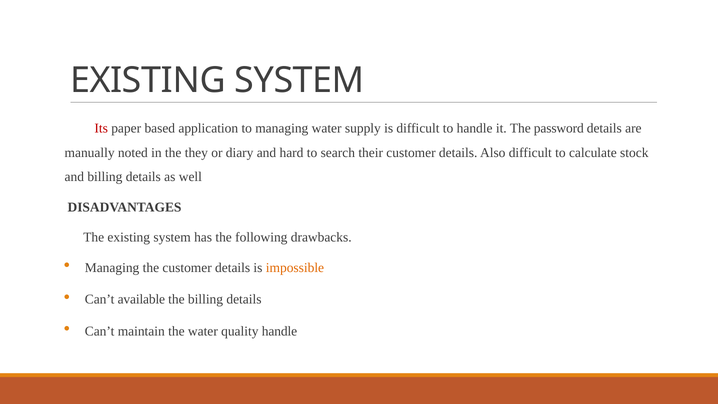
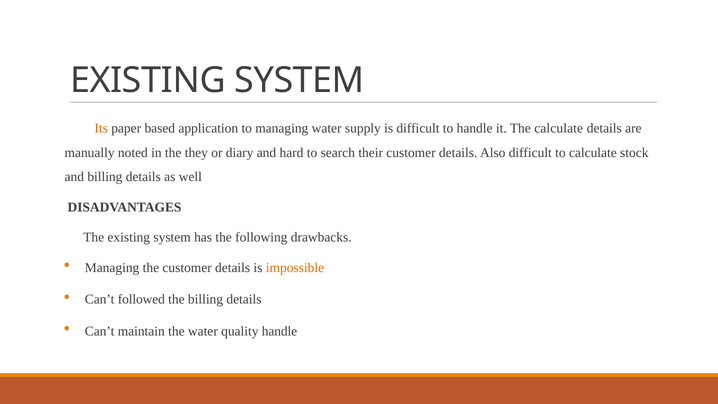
Its colour: red -> orange
The password: password -> calculate
available: available -> followed
